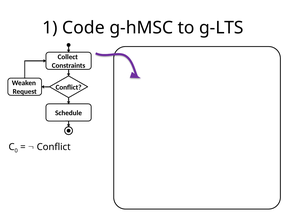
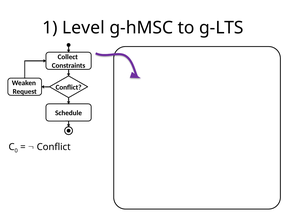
Code: Code -> Level
